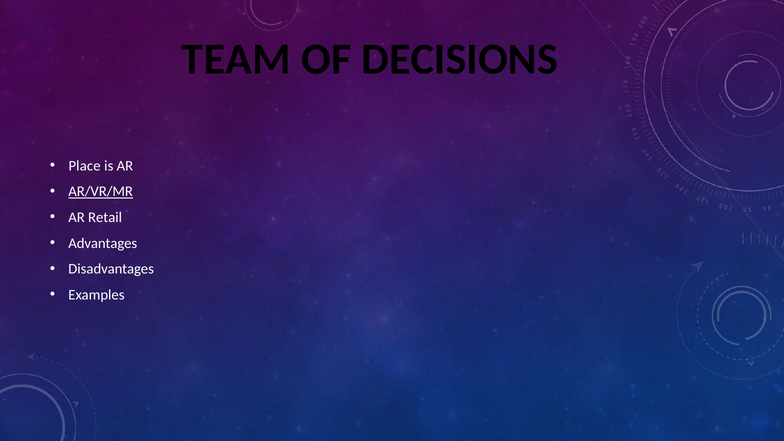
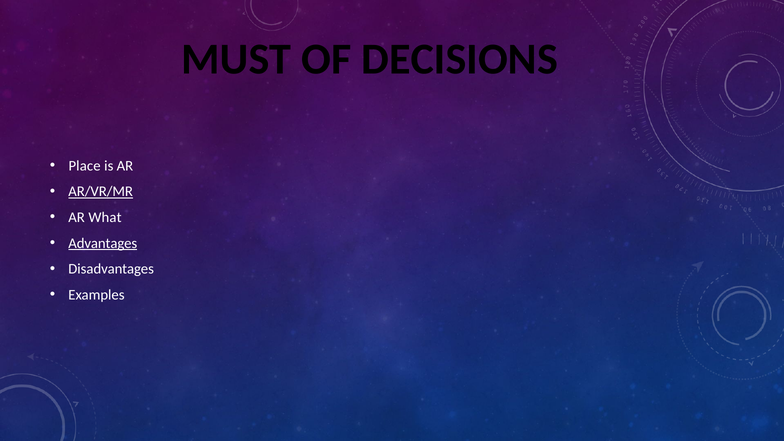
TEAM: TEAM -> MUST
Retail: Retail -> What
Advantages underline: none -> present
